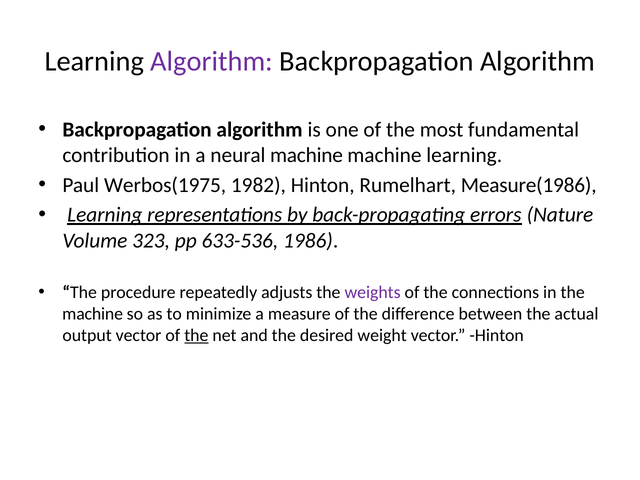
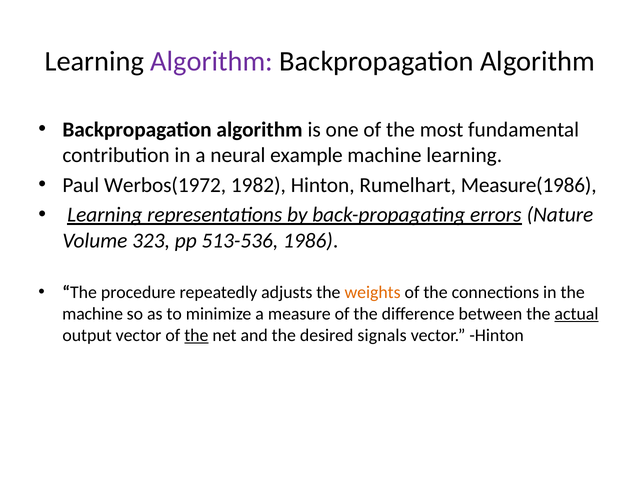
neural machine: machine -> example
Werbos(1975: Werbos(1975 -> Werbos(1972
633-536: 633-536 -> 513-536
weights colour: purple -> orange
actual underline: none -> present
weight: weight -> signals
